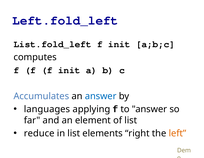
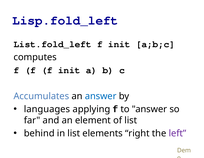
Left.fold_left: Left.fold_left -> Lisp.fold_left
reduce: reduce -> behind
left colour: orange -> purple
